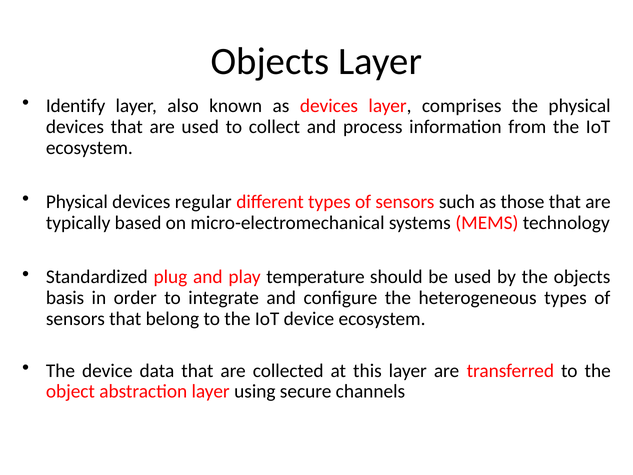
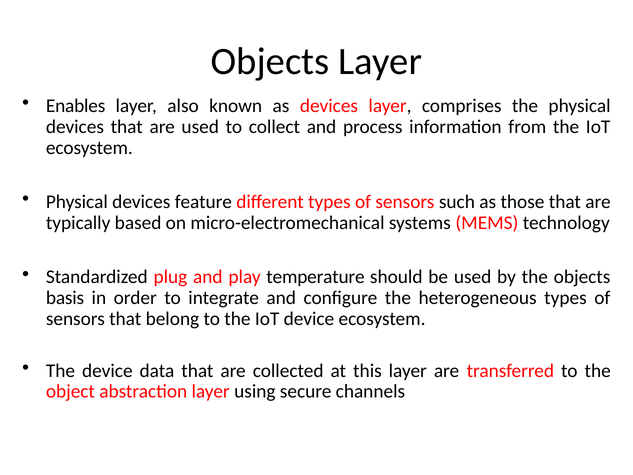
Identify: Identify -> Enables
regular: regular -> feature
